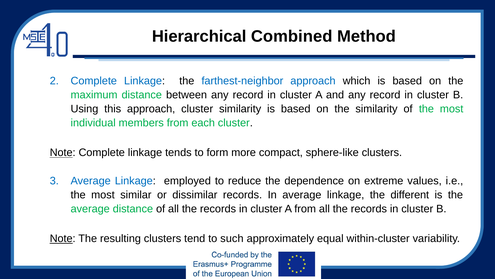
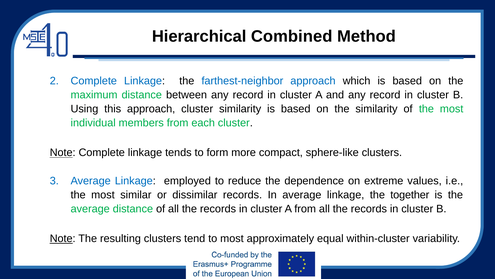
different: different -> together
to such: such -> most
